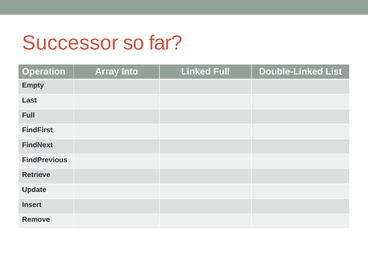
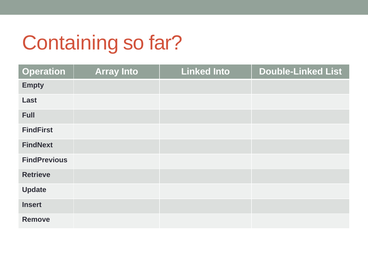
Successor: Successor -> Containing
Linked Full: Full -> Into
